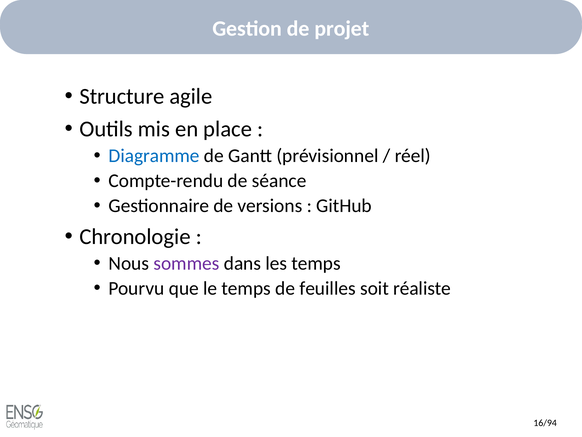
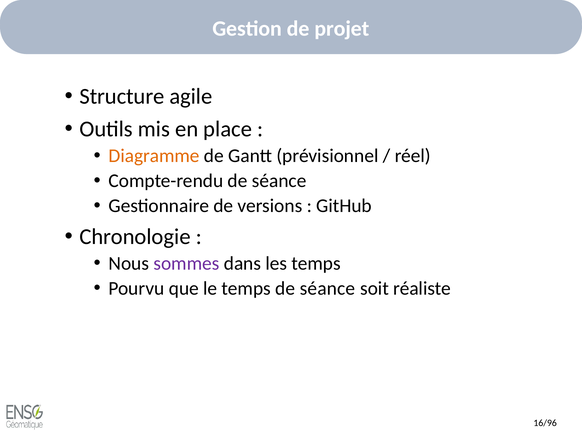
Diagramme colour: blue -> orange
temps de feuilles: feuilles -> séance
16/94: 16/94 -> 16/96
